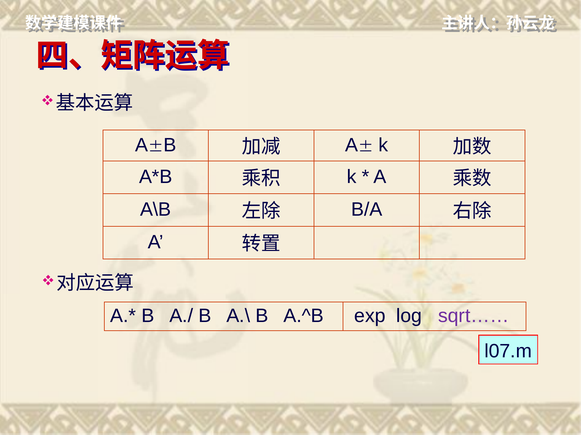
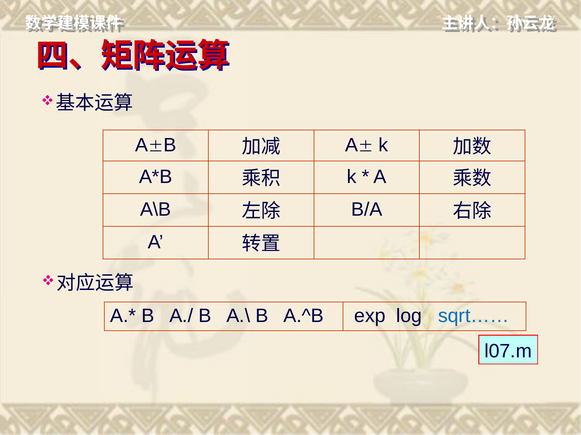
sqrt…… colour: purple -> blue
